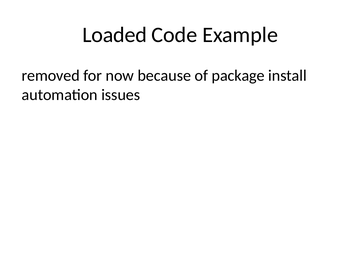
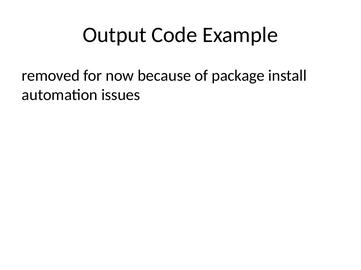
Loaded: Loaded -> Output
